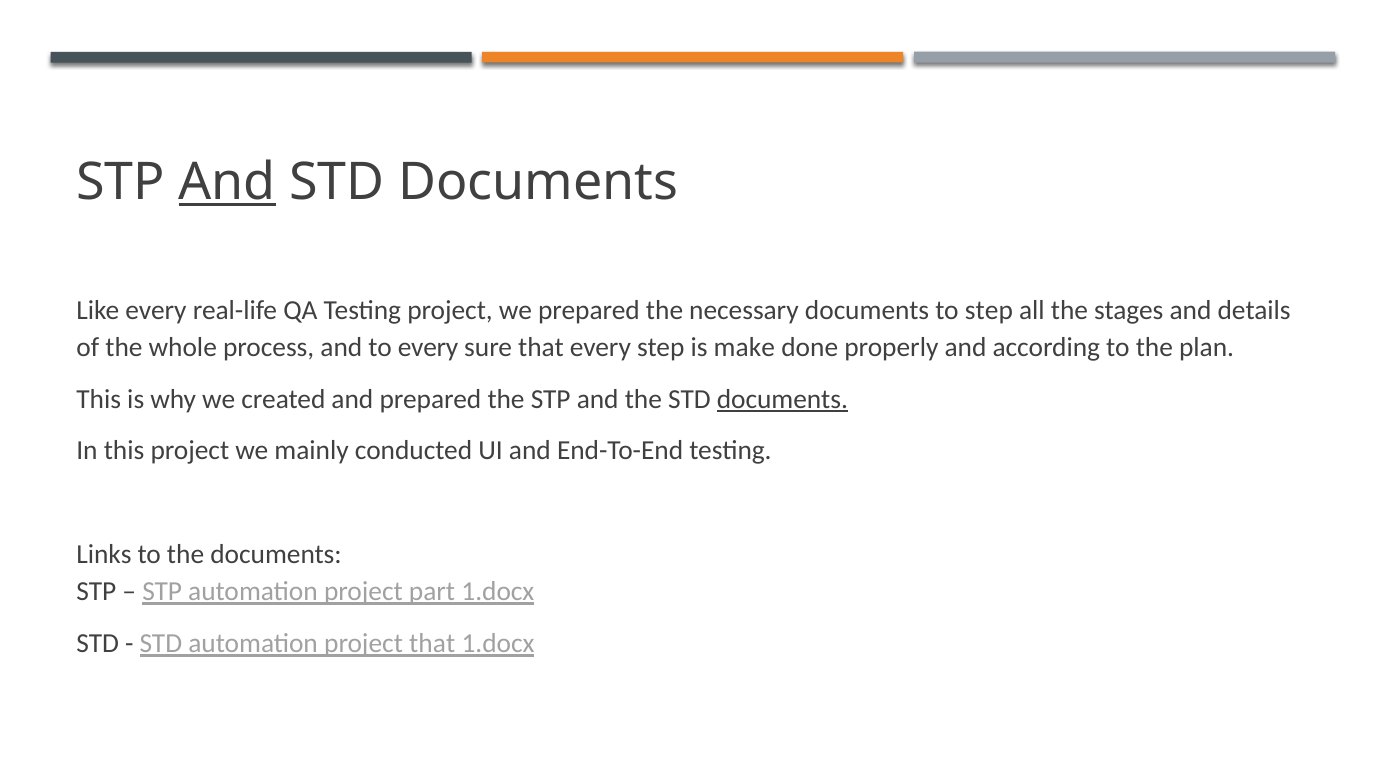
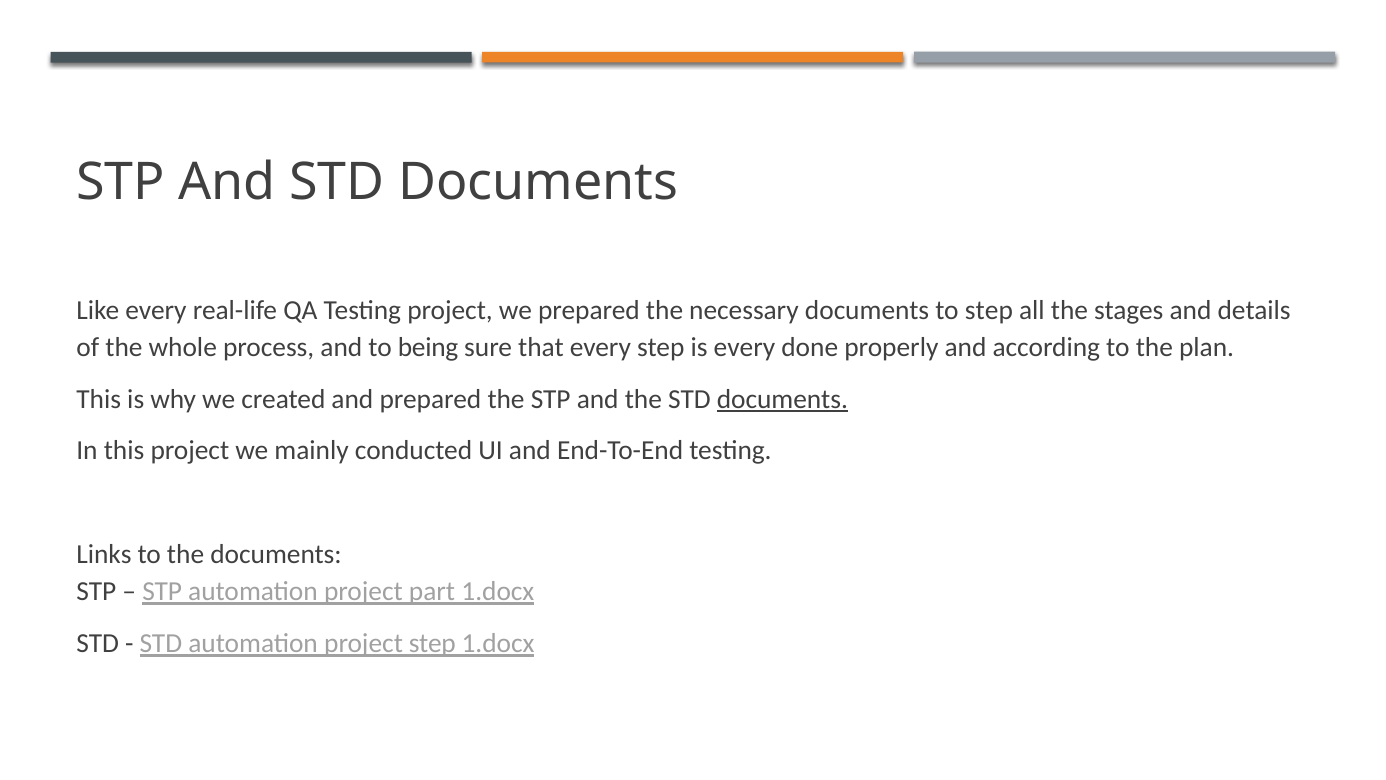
And at (227, 182) underline: present -> none
to every: every -> being
is make: make -> every
project that: that -> step
